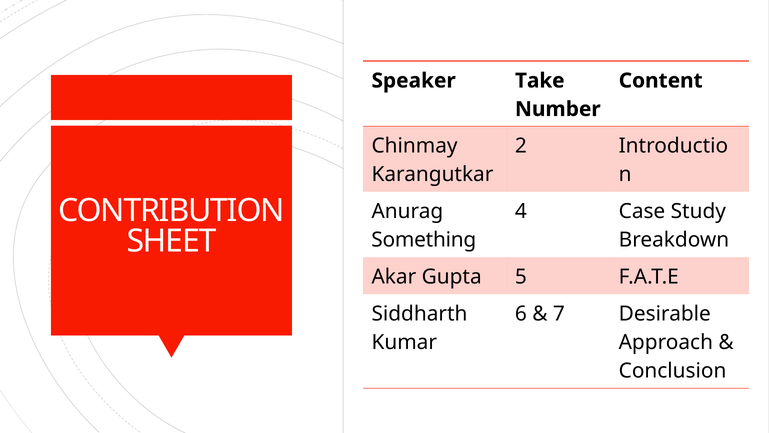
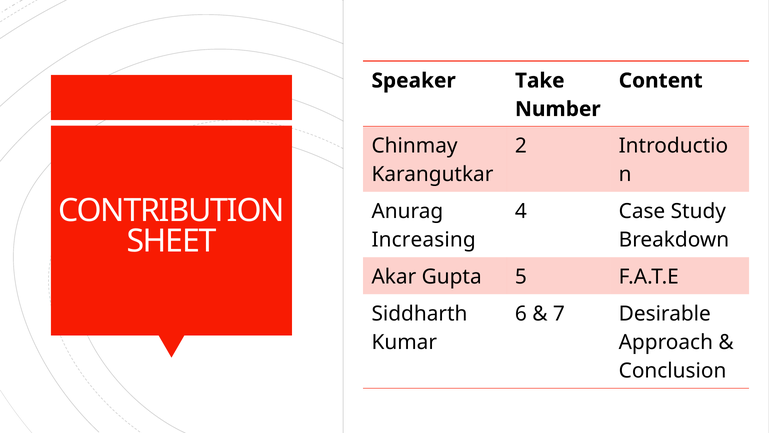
Something: Something -> Increasing
